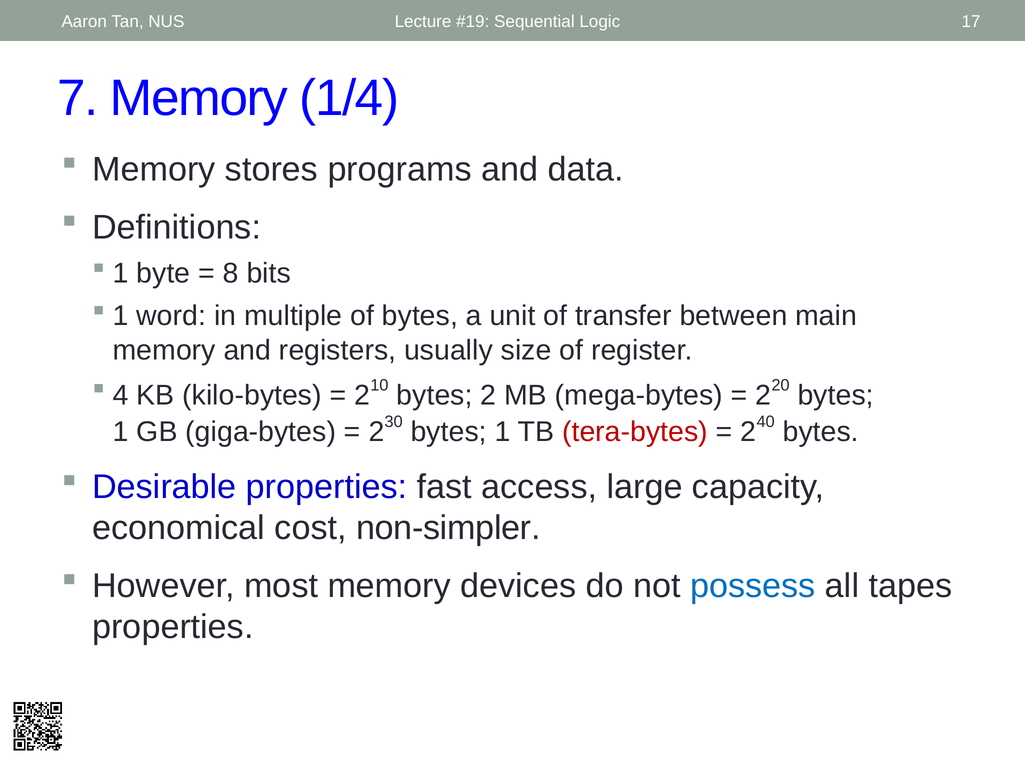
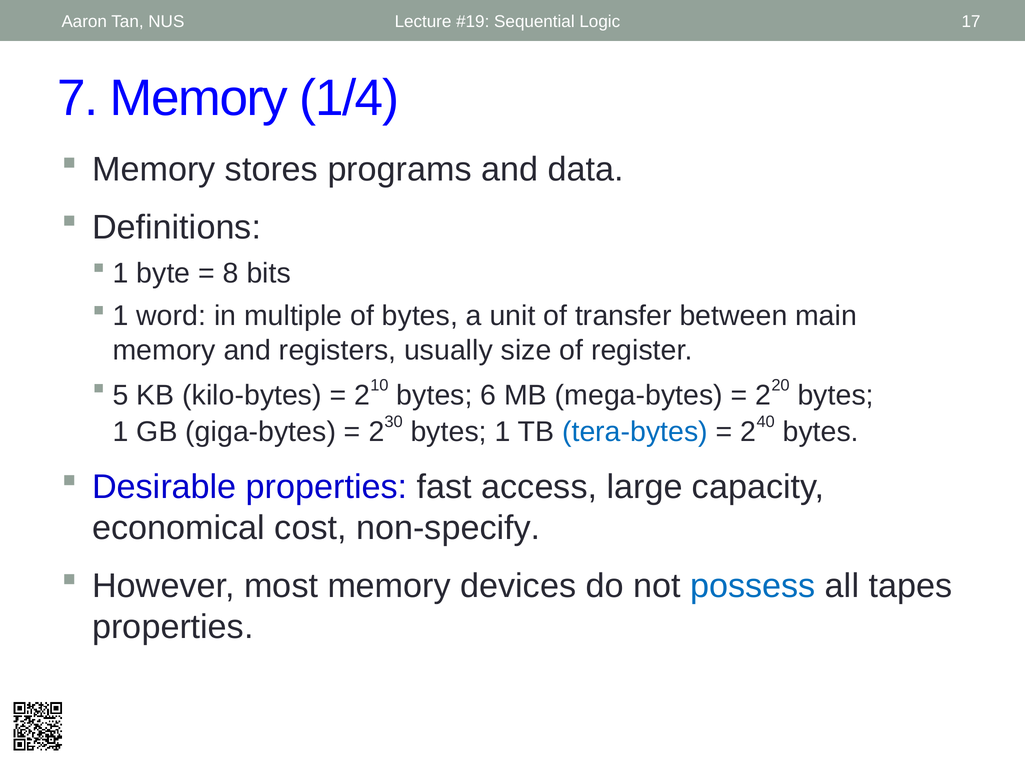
4: 4 -> 5
bytes 2: 2 -> 6
tera-bytes colour: red -> blue
non-simpler: non-simpler -> non-specify
